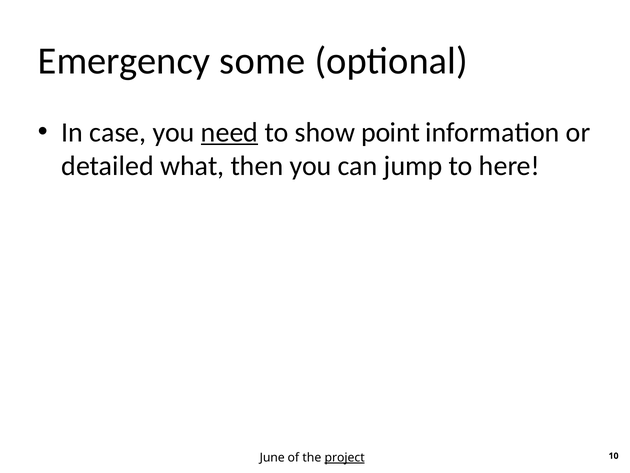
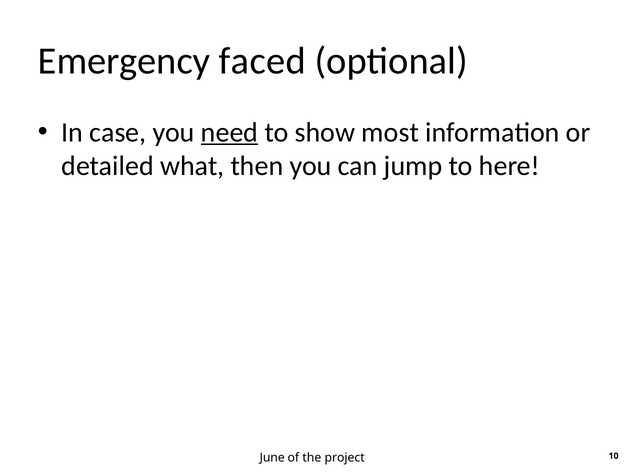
some: some -> faced
point: point -> most
project underline: present -> none
